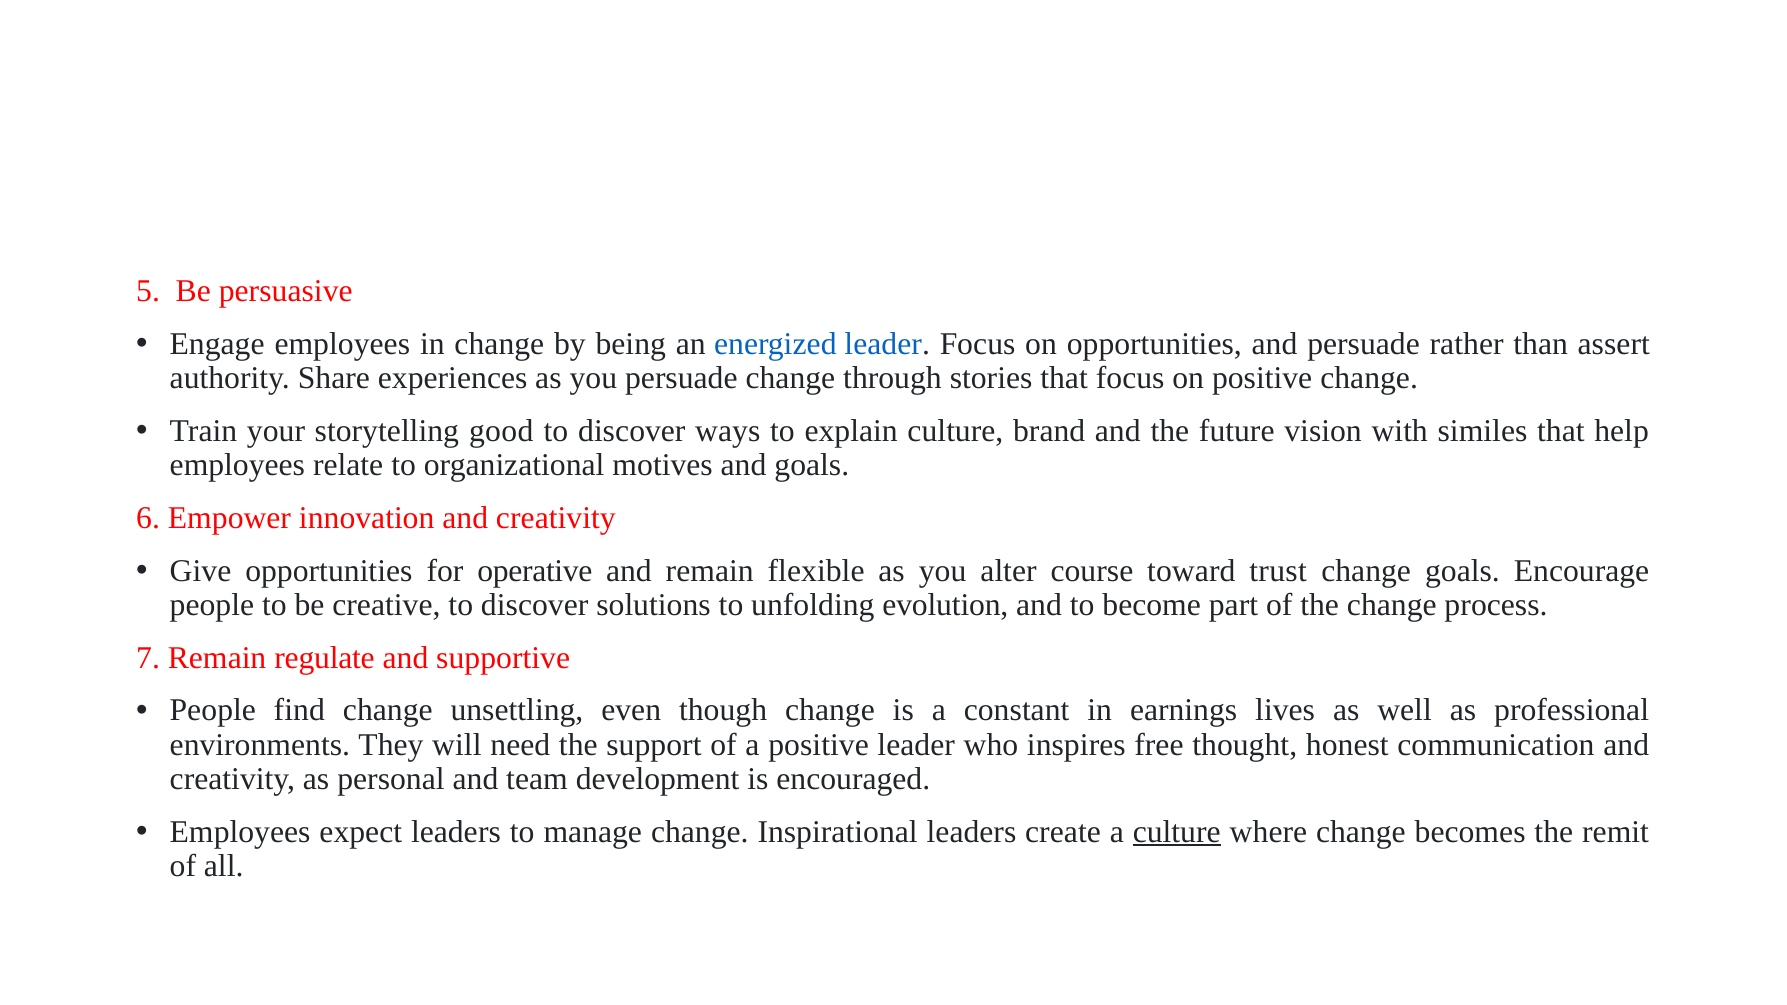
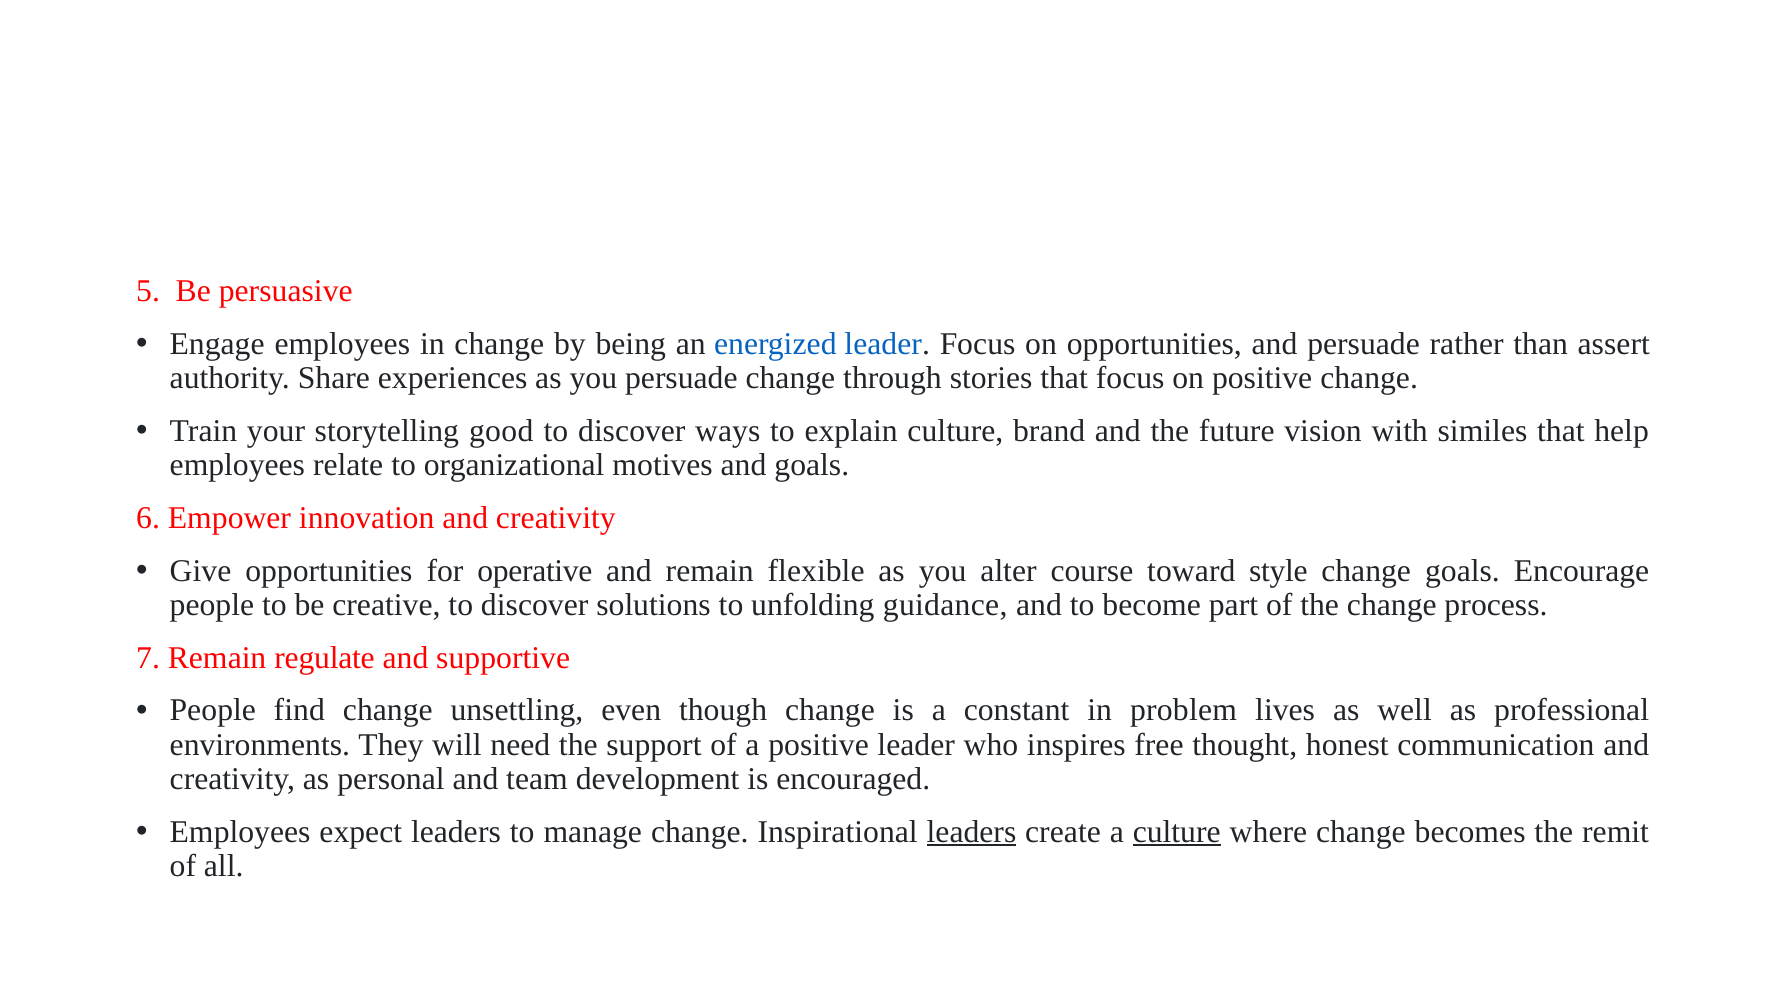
trust: trust -> style
evolution: evolution -> guidance
earnings: earnings -> problem
leaders at (972, 832) underline: none -> present
